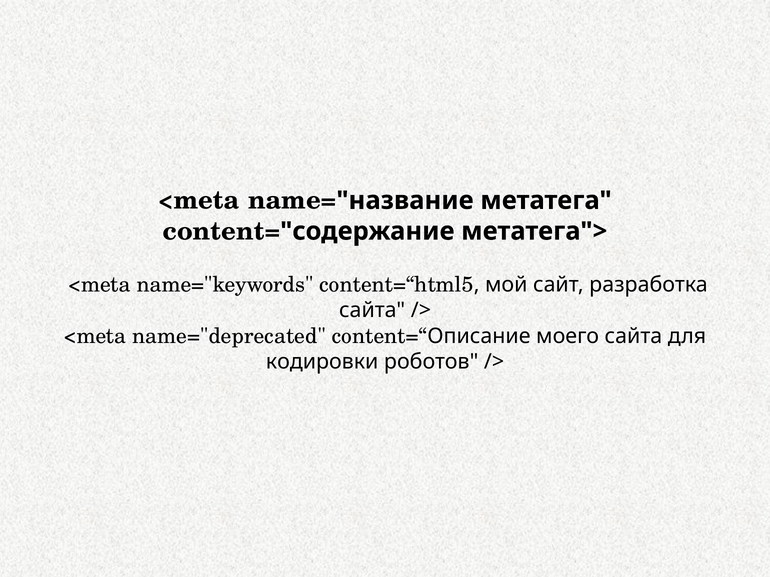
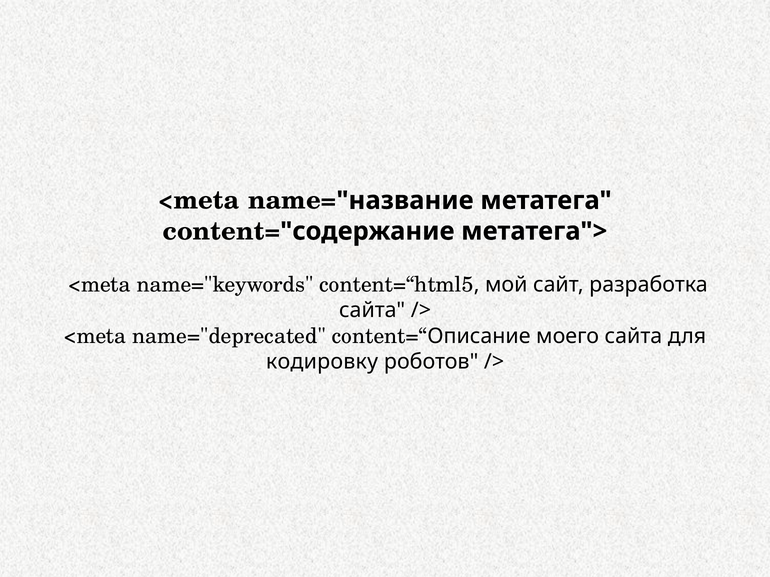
кодировки: кодировки -> кодировку
